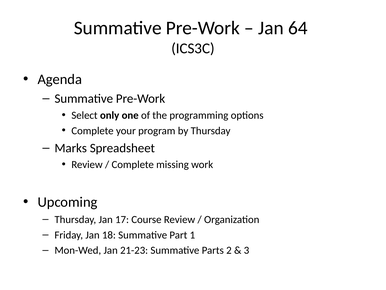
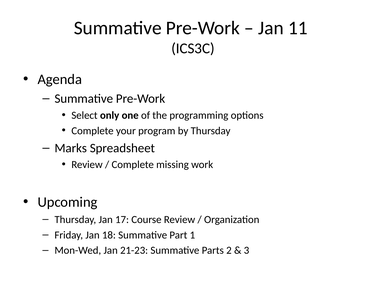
64: 64 -> 11
